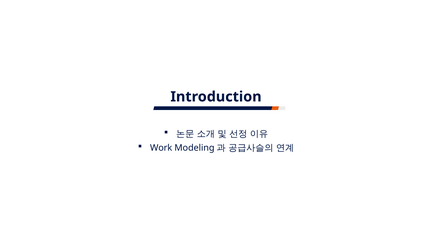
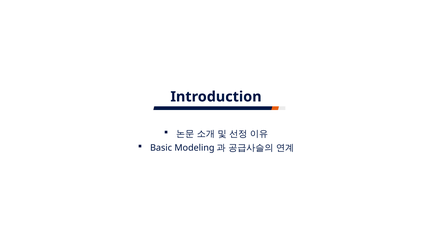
Work: Work -> Basic
